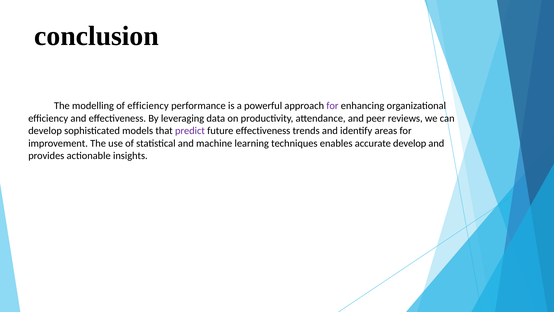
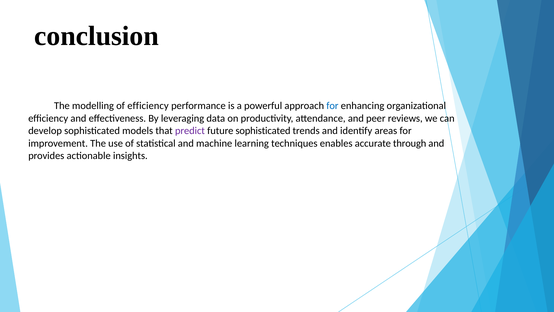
for at (332, 106) colour: purple -> blue
future effectiveness: effectiveness -> sophisticated
accurate develop: develop -> through
